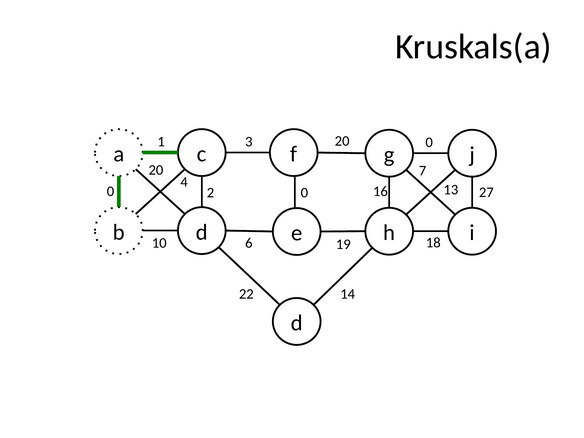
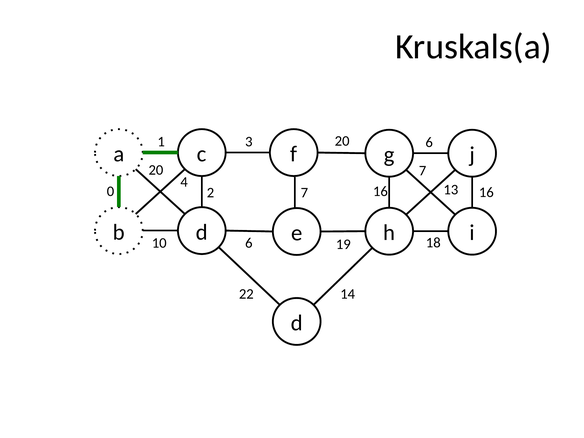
20 0: 0 -> 6
16 27: 27 -> 16
2 0: 0 -> 7
